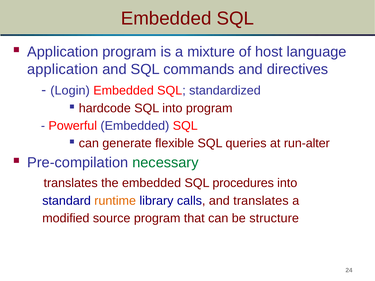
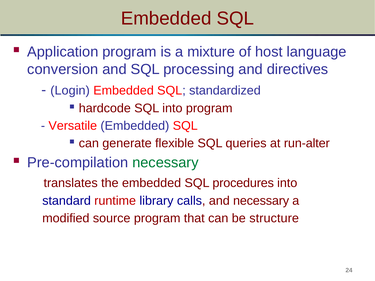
application at (63, 69): application -> conversion
commands: commands -> processing
Powerful: Powerful -> Versatile
runtime colour: orange -> red
and translates: translates -> necessary
